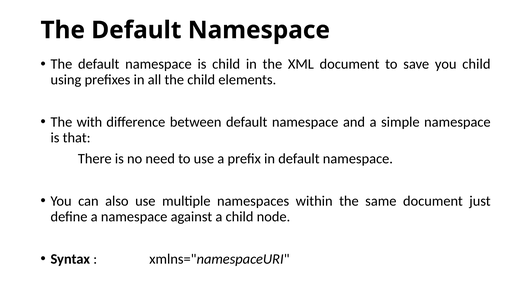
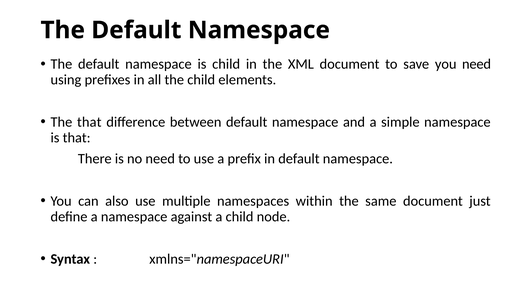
you child: child -> need
The with: with -> that
